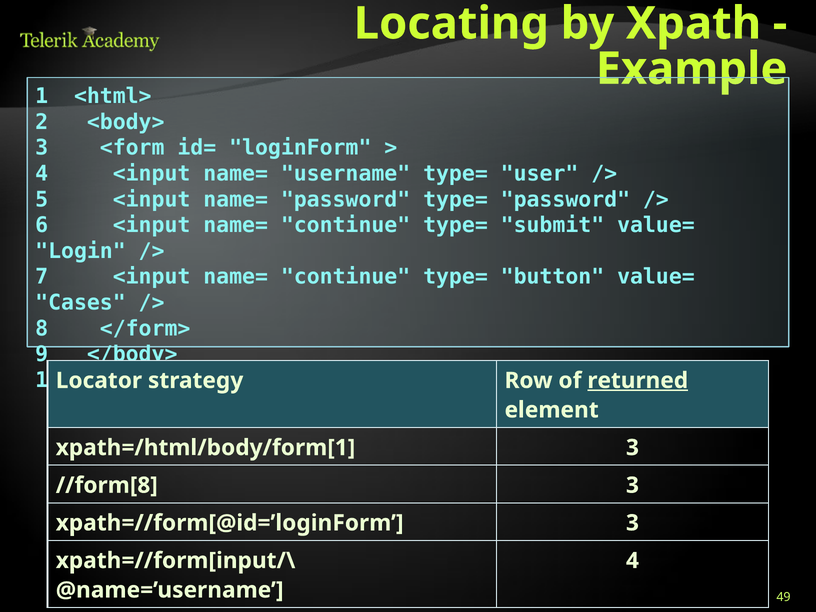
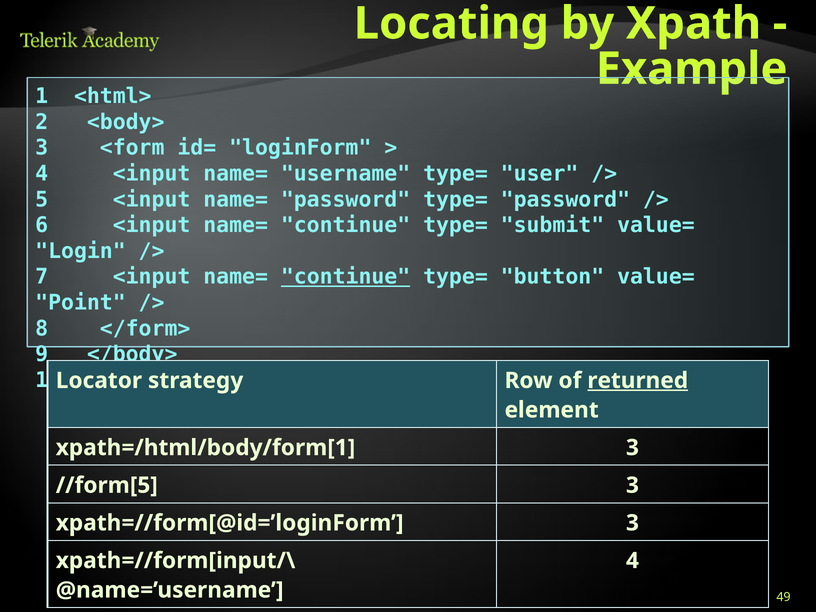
continue at (346, 277) underline: none -> present
Cases: Cases -> Point
//form[8: //form[8 -> //form[5
